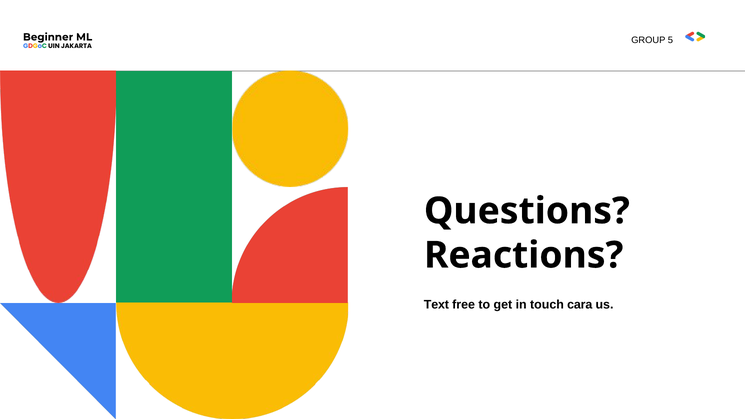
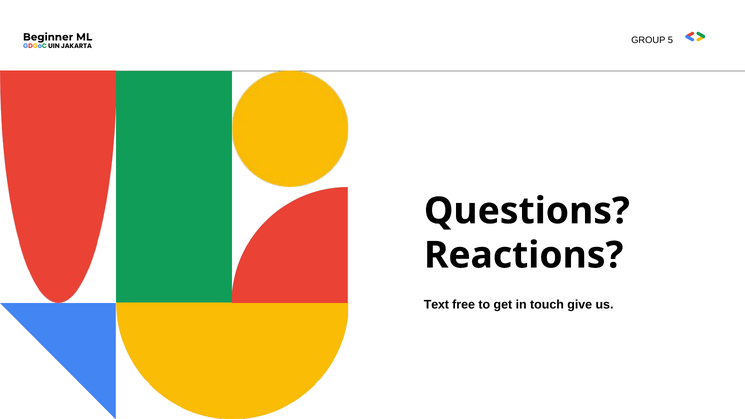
cara: cara -> give
